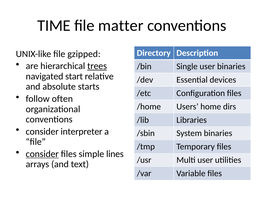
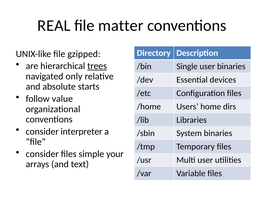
TIME: TIME -> REAL
start: start -> only
often: often -> value
consider at (42, 154) underline: present -> none
lines: lines -> your
